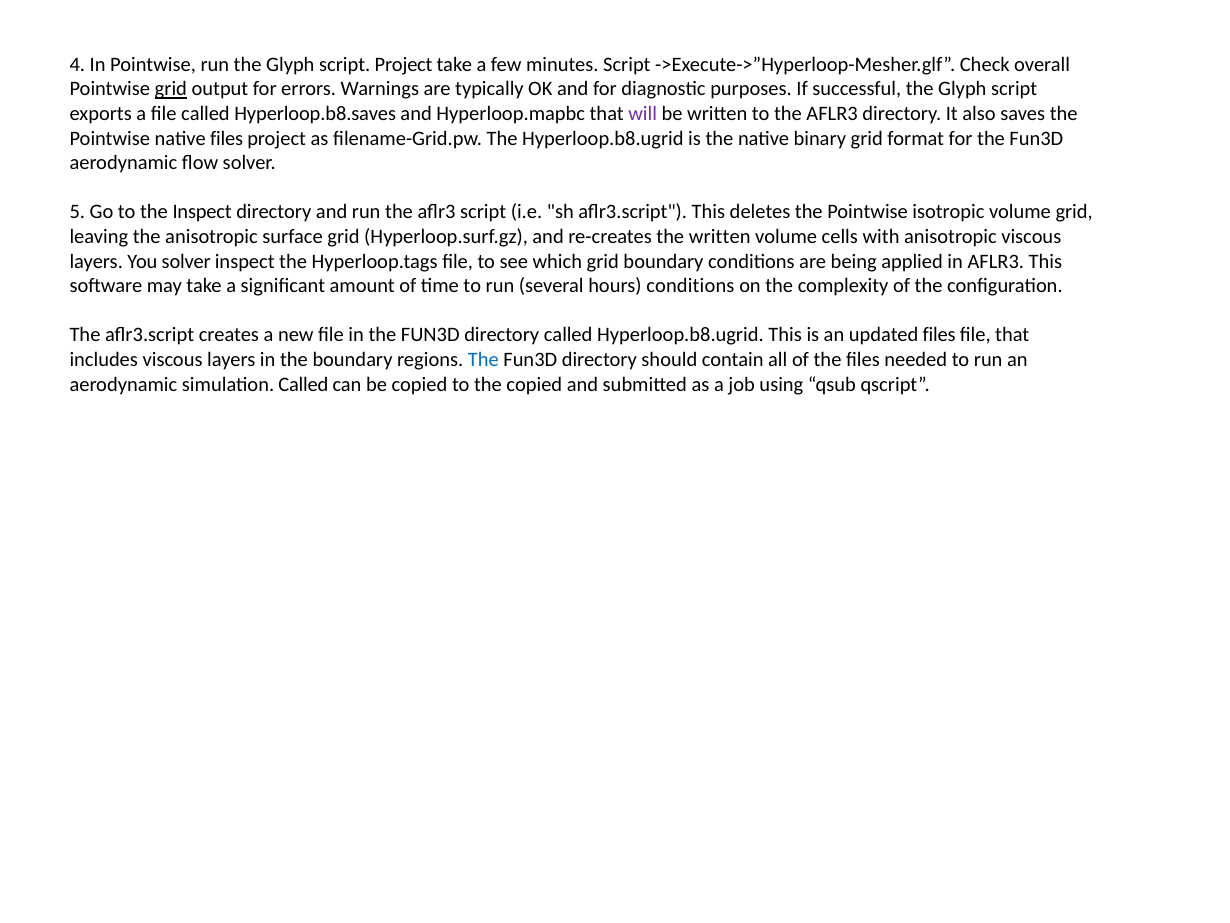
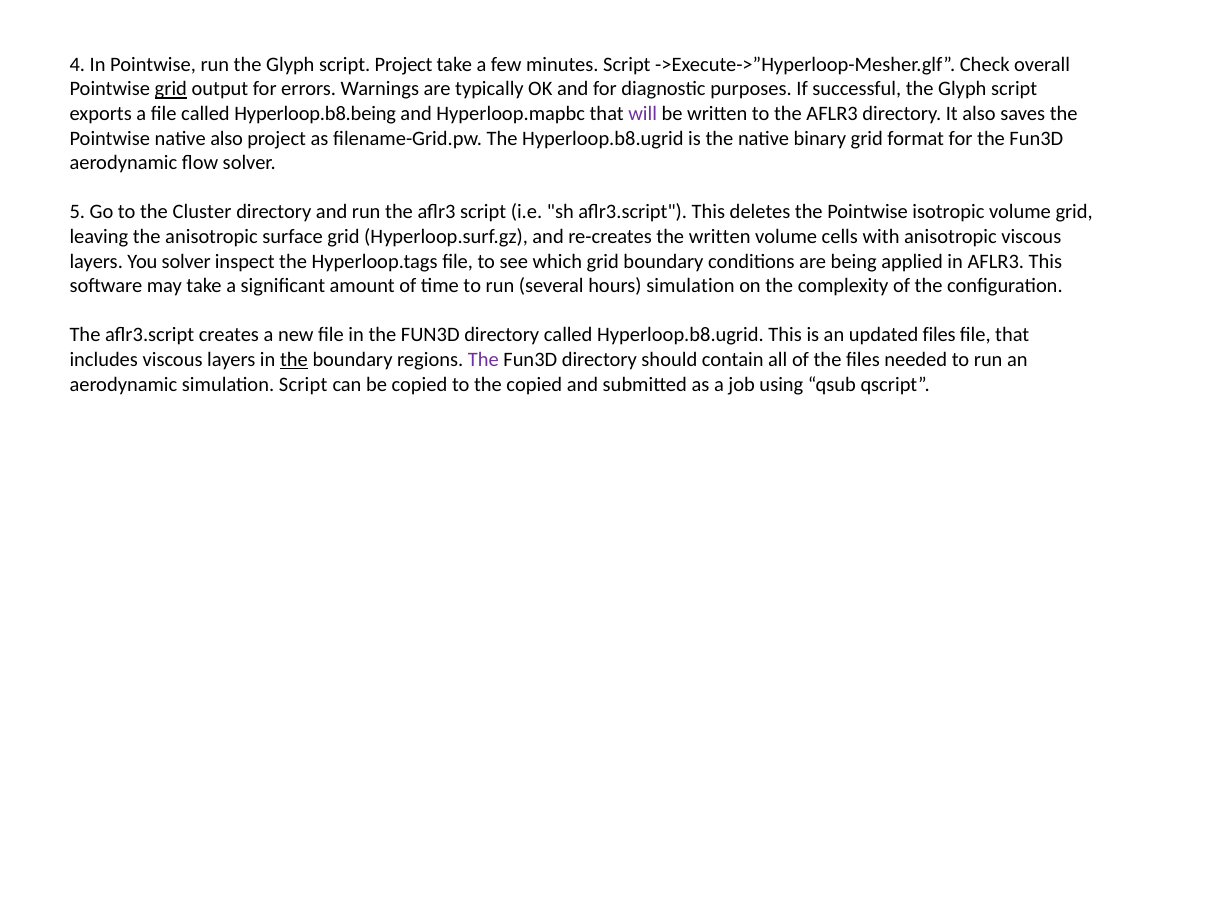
Hyperloop.b8.saves: Hyperloop.b8.saves -> Hyperloop.b8.being
native files: files -> also
the Inspect: Inspect -> Cluster
hours conditions: conditions -> simulation
the at (294, 360) underline: none -> present
The at (483, 360) colour: blue -> purple
simulation Called: Called -> Script
